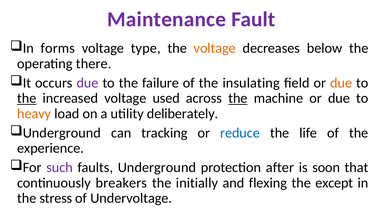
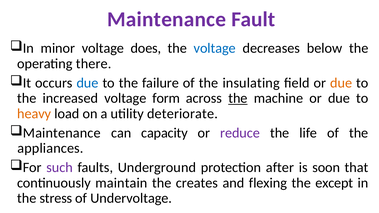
forms: forms -> minor
type: type -> does
voltage at (215, 48) colour: orange -> blue
due at (88, 83) colour: purple -> blue
the at (27, 98) underline: present -> none
used: used -> form
deliberately: deliberately -> deteriorate
Underground at (62, 133): Underground -> Maintenance
tracking: tracking -> capacity
reduce colour: blue -> purple
experience: experience -> appliances
breakers: breakers -> maintain
initially: initially -> creates
